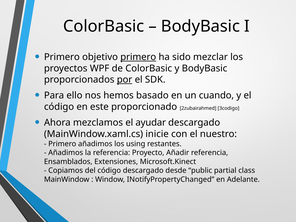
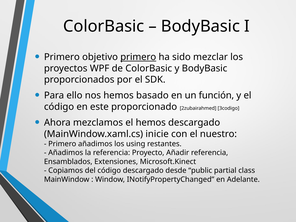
por underline: present -> none
cuando: cuando -> función
el ayudar: ayudar -> hemos
